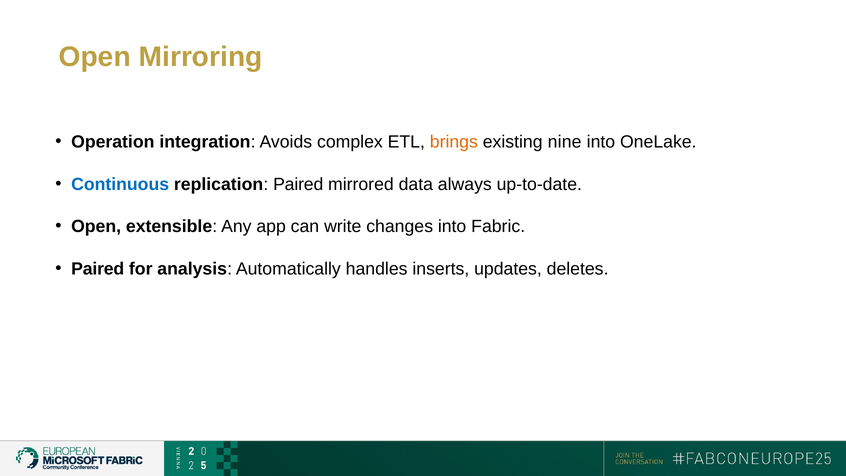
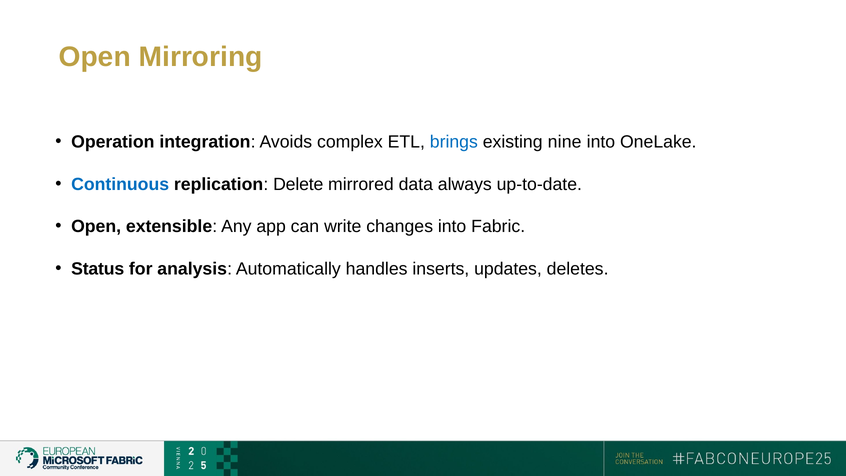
brings colour: orange -> blue
replication Paired: Paired -> Delete
Paired at (98, 269): Paired -> Status
